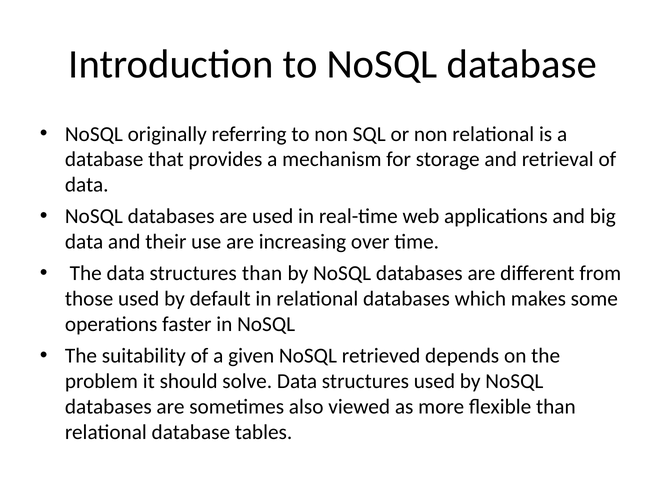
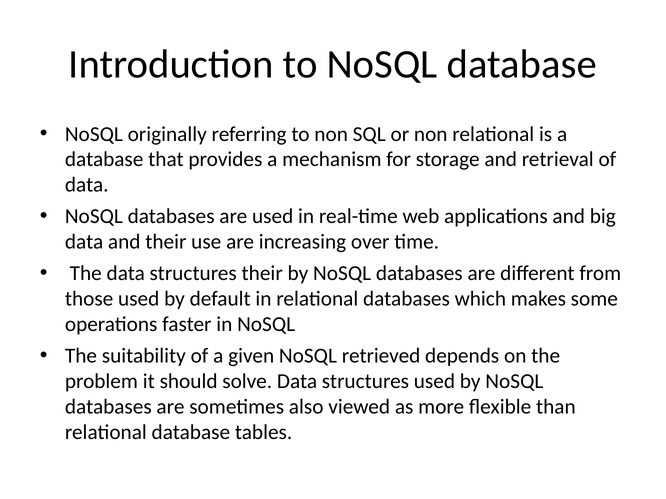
structures than: than -> their
